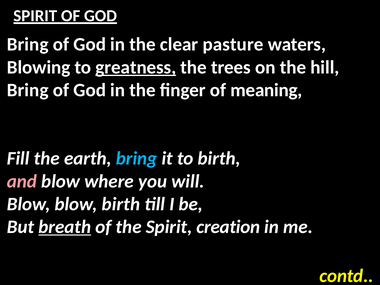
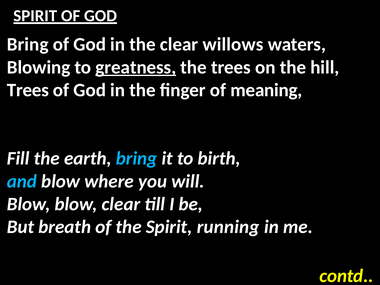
pasture: pasture -> willows
Bring at (28, 90): Bring -> Trees
and colour: pink -> light blue
blow birth: birth -> clear
breath underline: present -> none
creation: creation -> running
